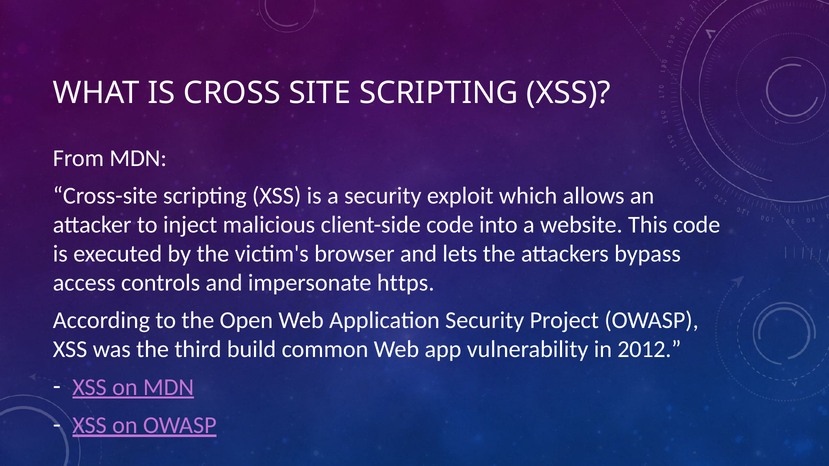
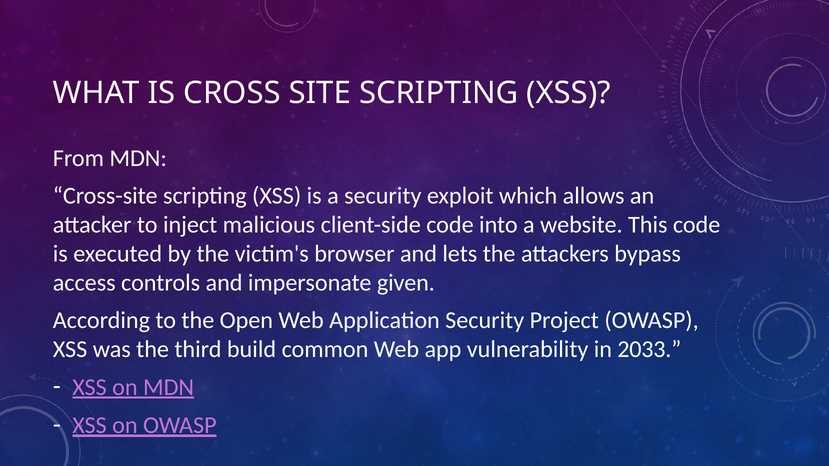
https: https -> given
2012: 2012 -> 2033
